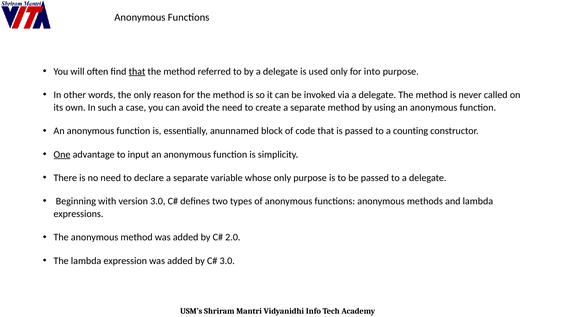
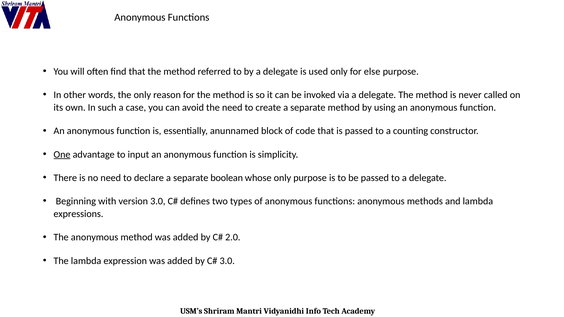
that at (137, 71) underline: present -> none
into: into -> else
variable: variable -> boolean
